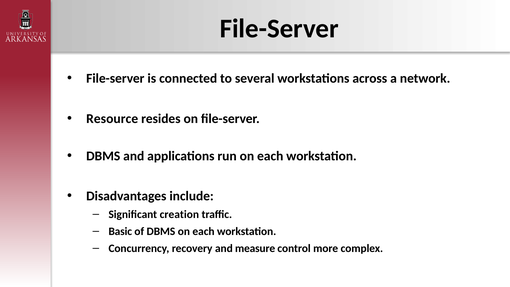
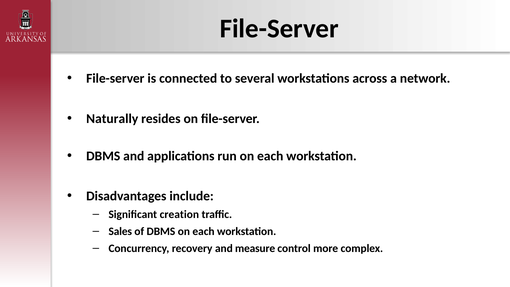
Resource: Resource -> Naturally
Basic: Basic -> Sales
